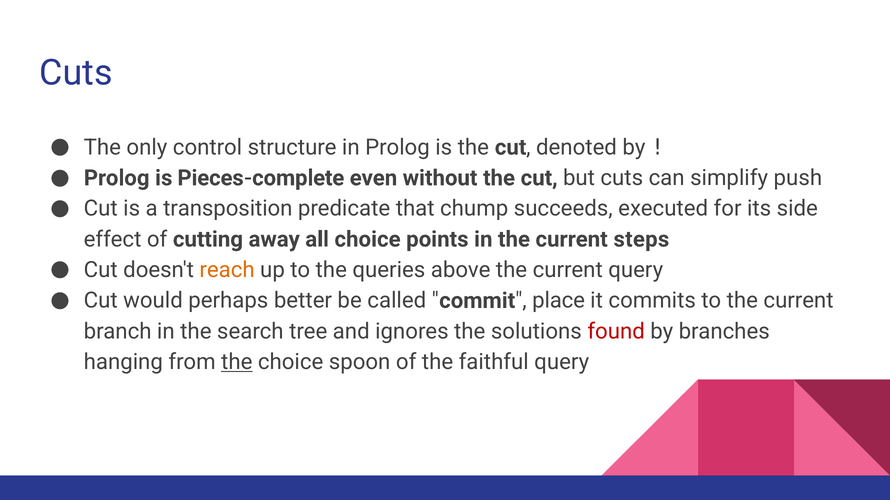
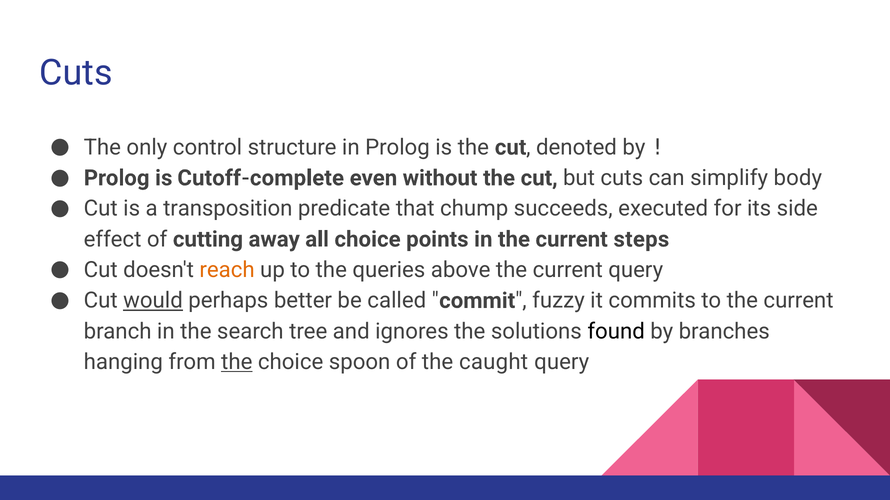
Pieces-complete: Pieces-complete -> Cutoff-complete
push: push -> body
would underline: none -> present
place: place -> fuzzy
found colour: red -> black
faithful: faithful -> caught
